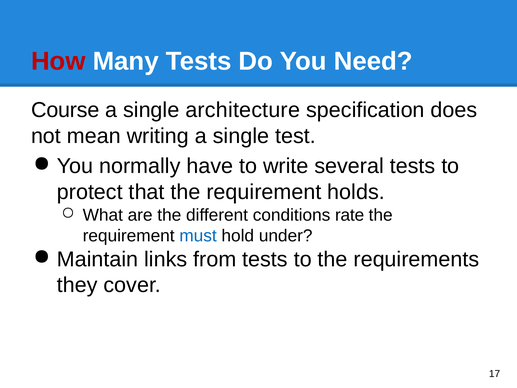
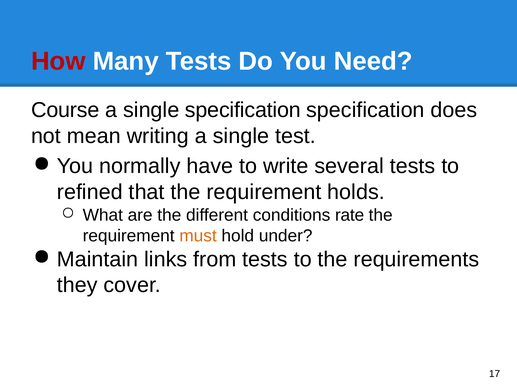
single architecture: architecture -> specification
protect: protect -> refined
must colour: blue -> orange
